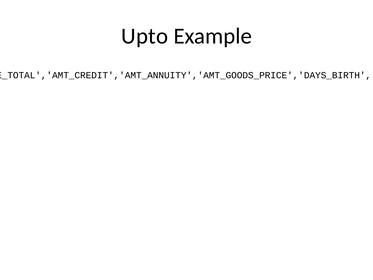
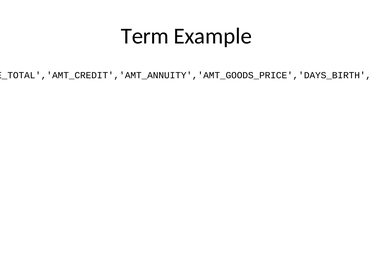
Upto: Upto -> Term
